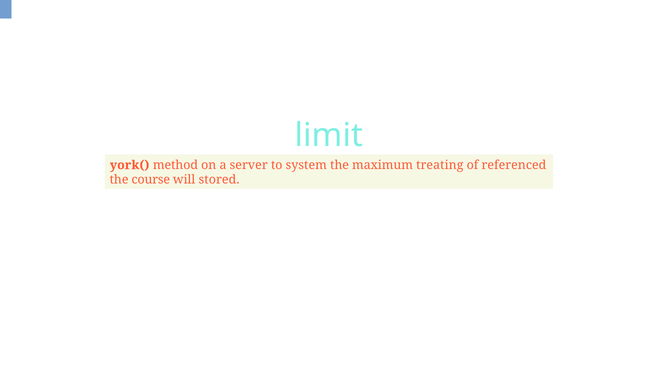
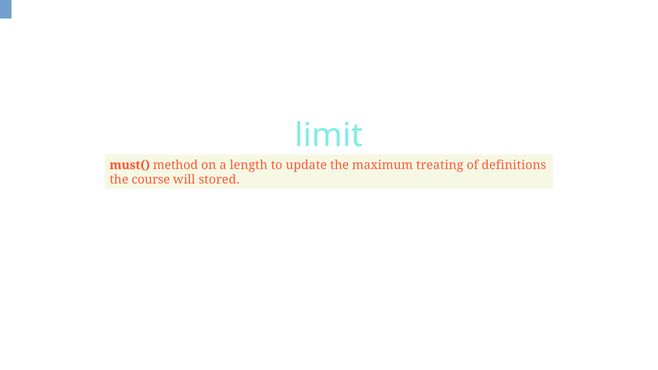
york(: york( -> must(
server: server -> length
system: system -> update
referenced: referenced -> definitions
